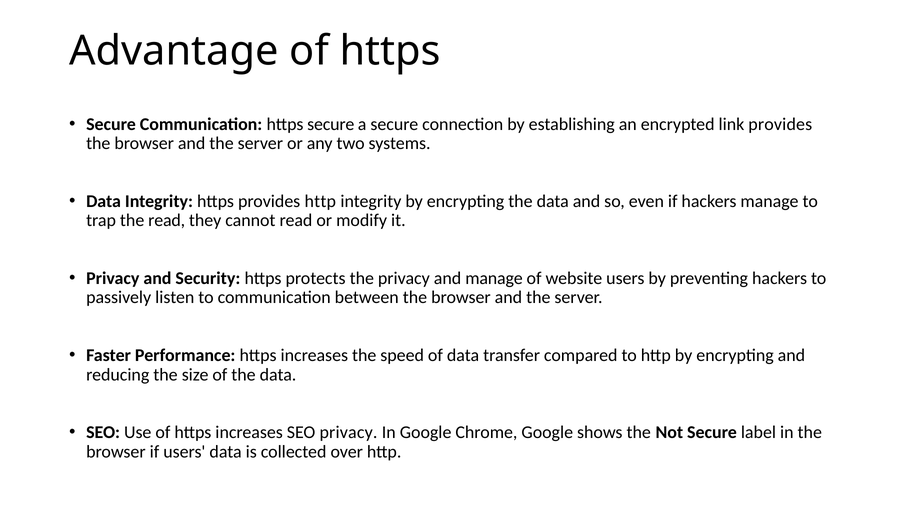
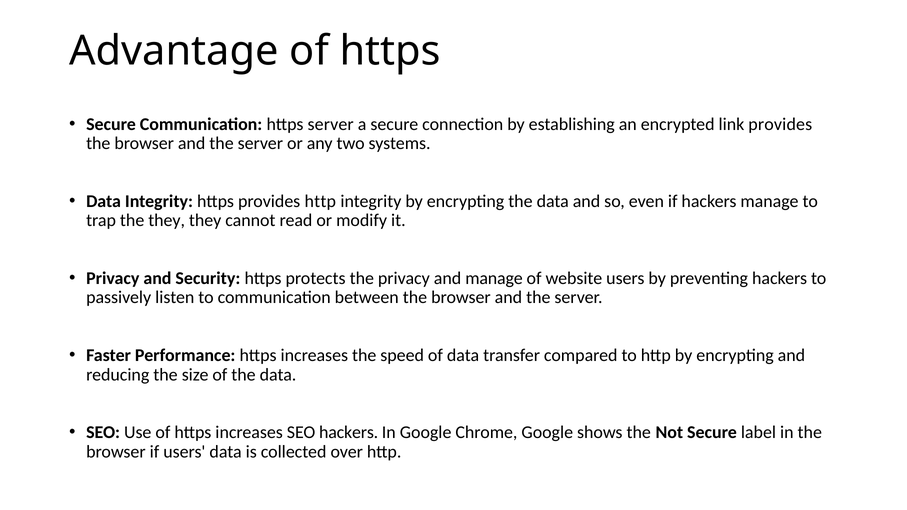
https secure: secure -> server
the read: read -> they
SEO privacy: privacy -> hackers
